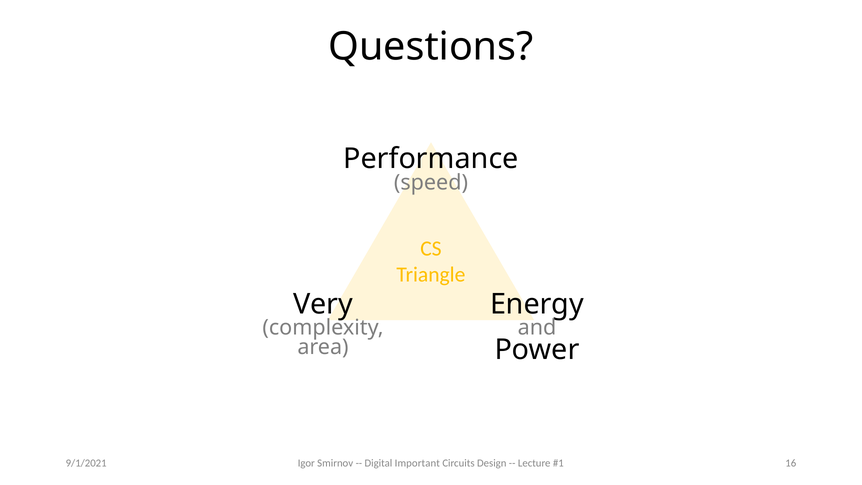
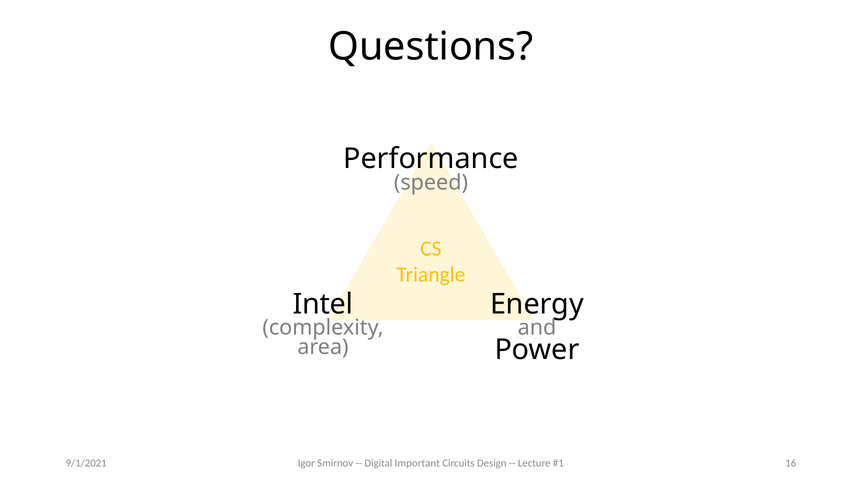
Very: Very -> Intel
